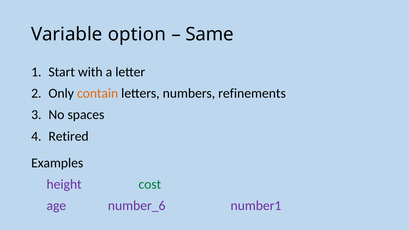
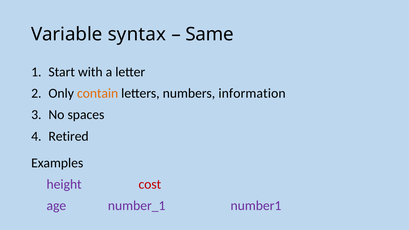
option: option -> syntax
refinements: refinements -> information
cost colour: green -> red
number_6: number_6 -> number_1
